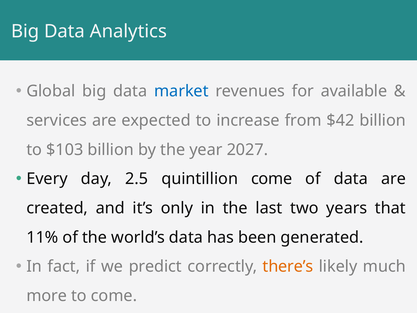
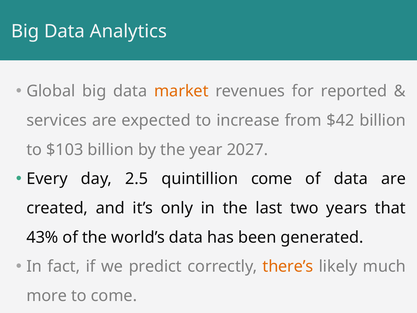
market colour: blue -> orange
available: available -> reported
11%: 11% -> 43%
